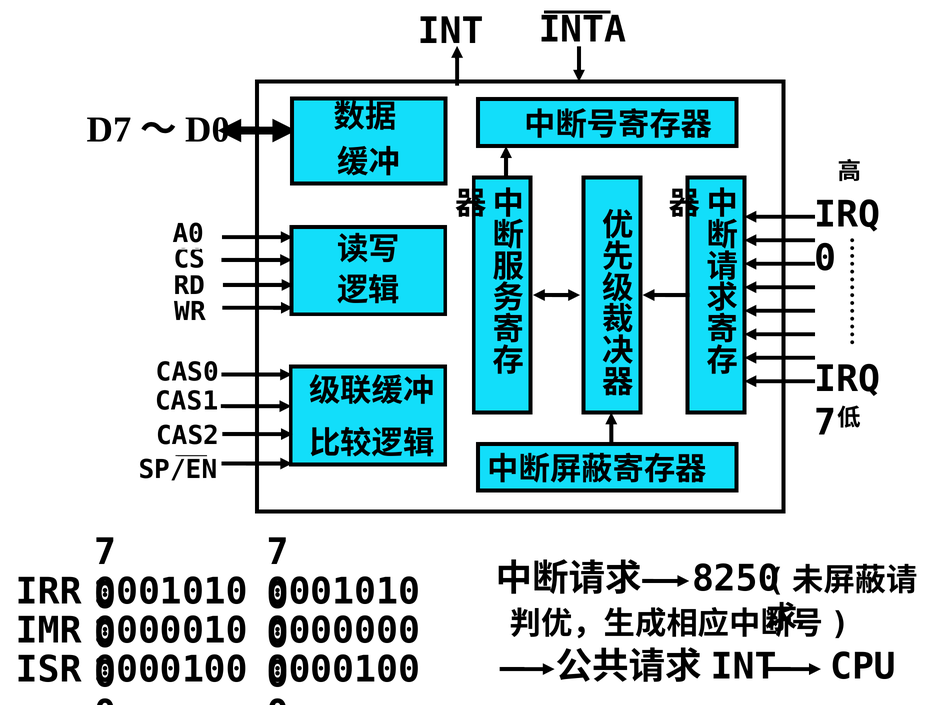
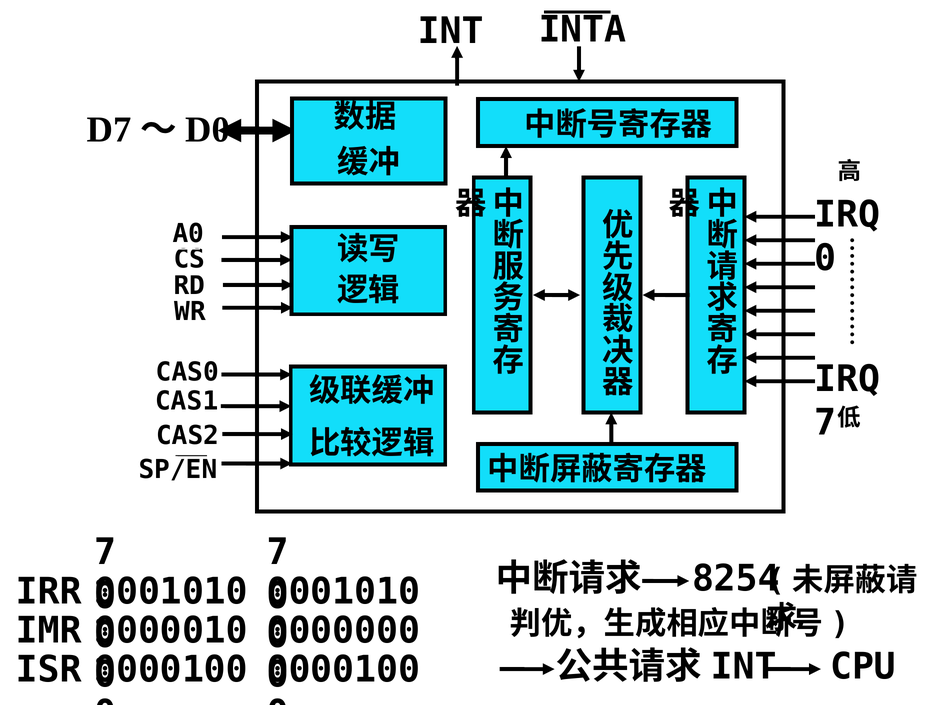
8250: 8250 -> 8254
